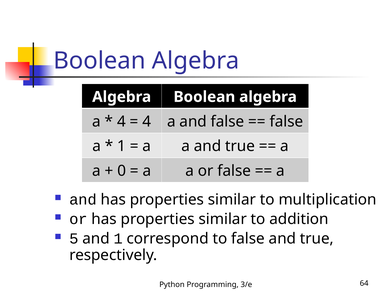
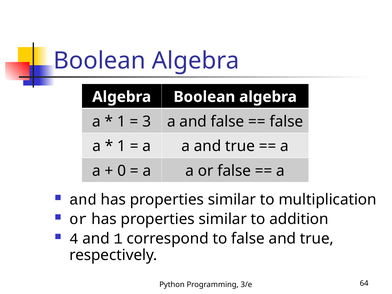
4 at (121, 122): 4 -> 1
4 at (147, 122): 4 -> 3
5: 5 -> 4
